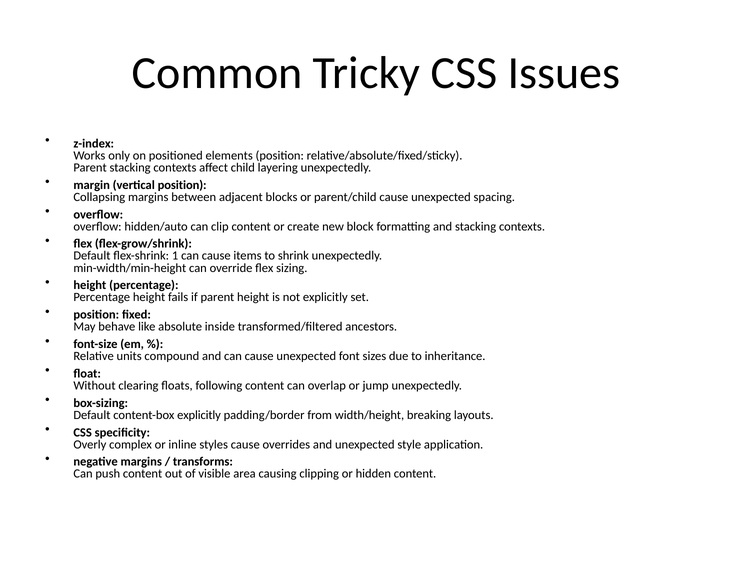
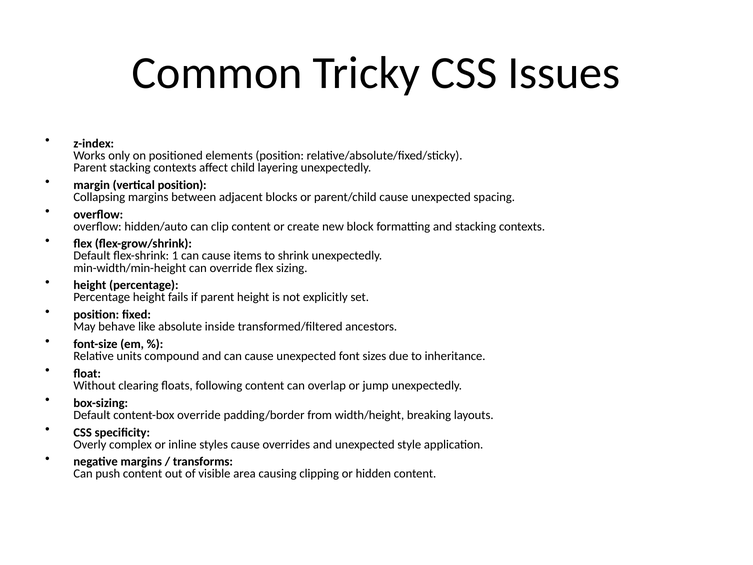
content-box explicitly: explicitly -> override
